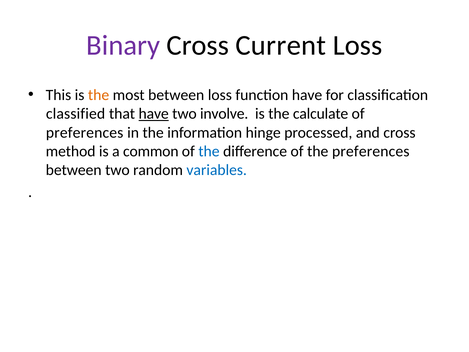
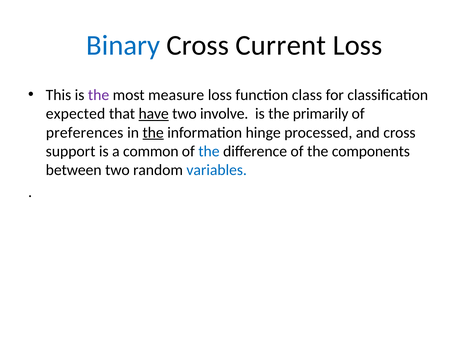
Binary colour: purple -> blue
the at (99, 95) colour: orange -> purple
most between: between -> measure
function have: have -> class
classified: classified -> expected
calculate: calculate -> primarily
the at (153, 132) underline: none -> present
method: method -> support
the preferences: preferences -> components
